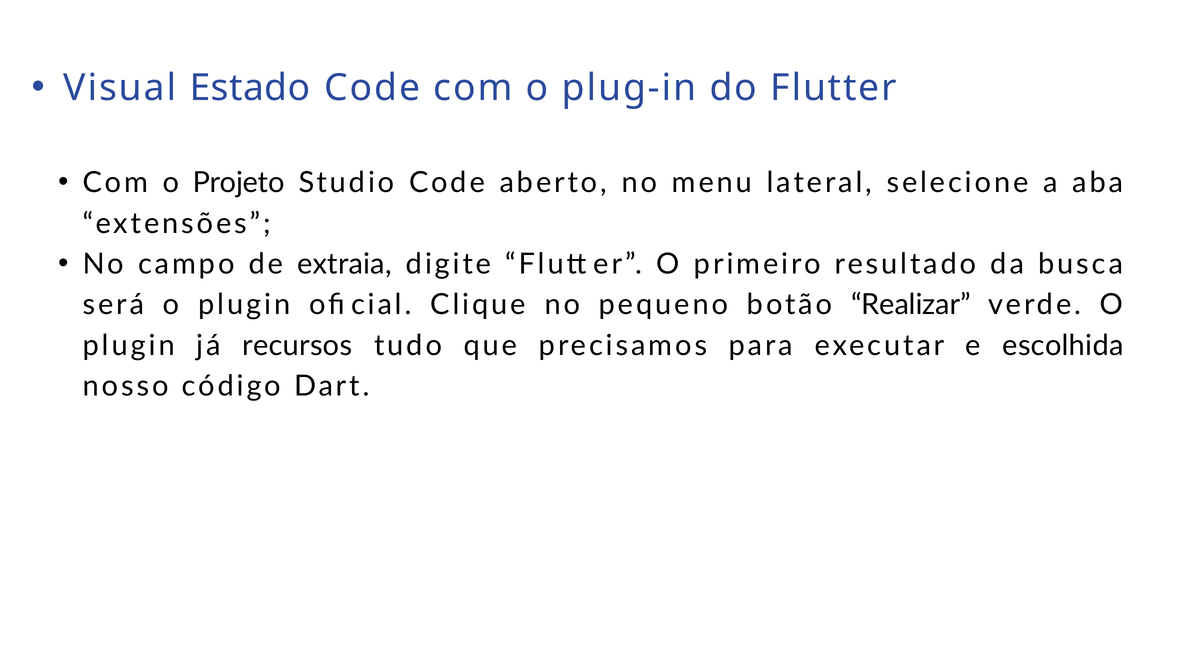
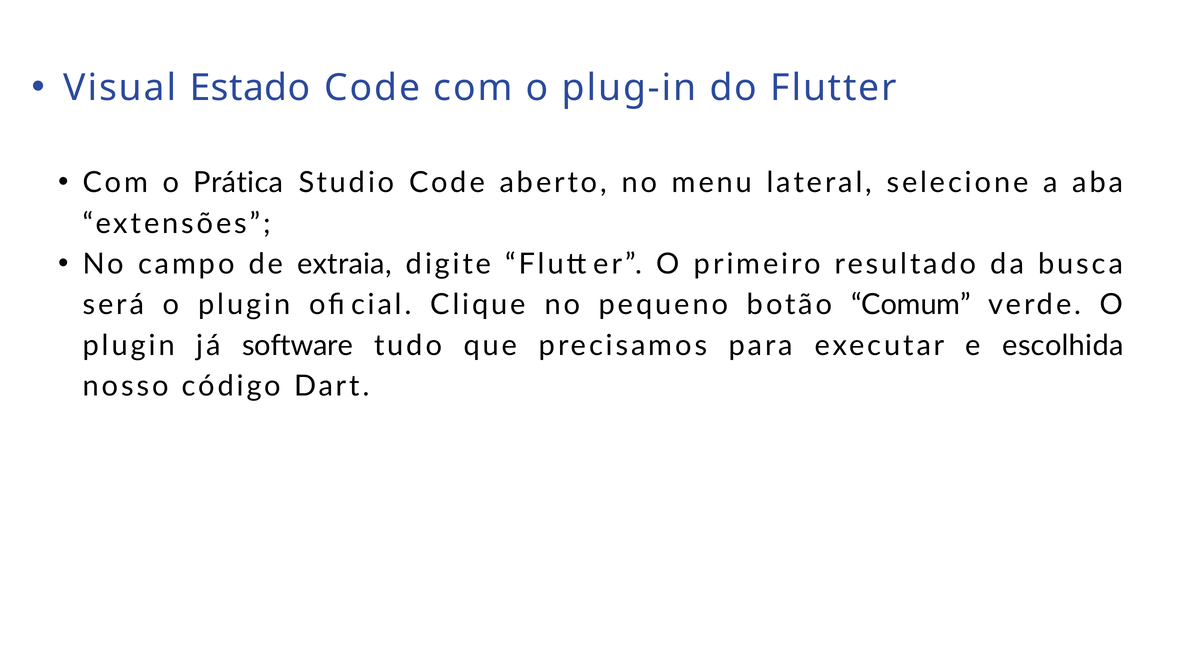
Projeto: Projeto -> Prática
Realizar: Realizar -> Comum
recursos: recursos -> software
